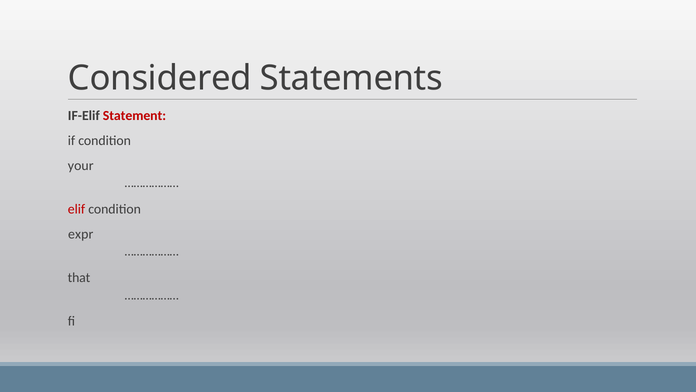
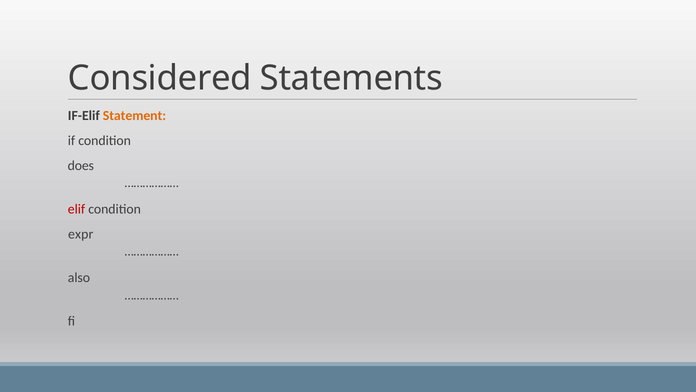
Statement colour: red -> orange
your: your -> does
that: that -> also
